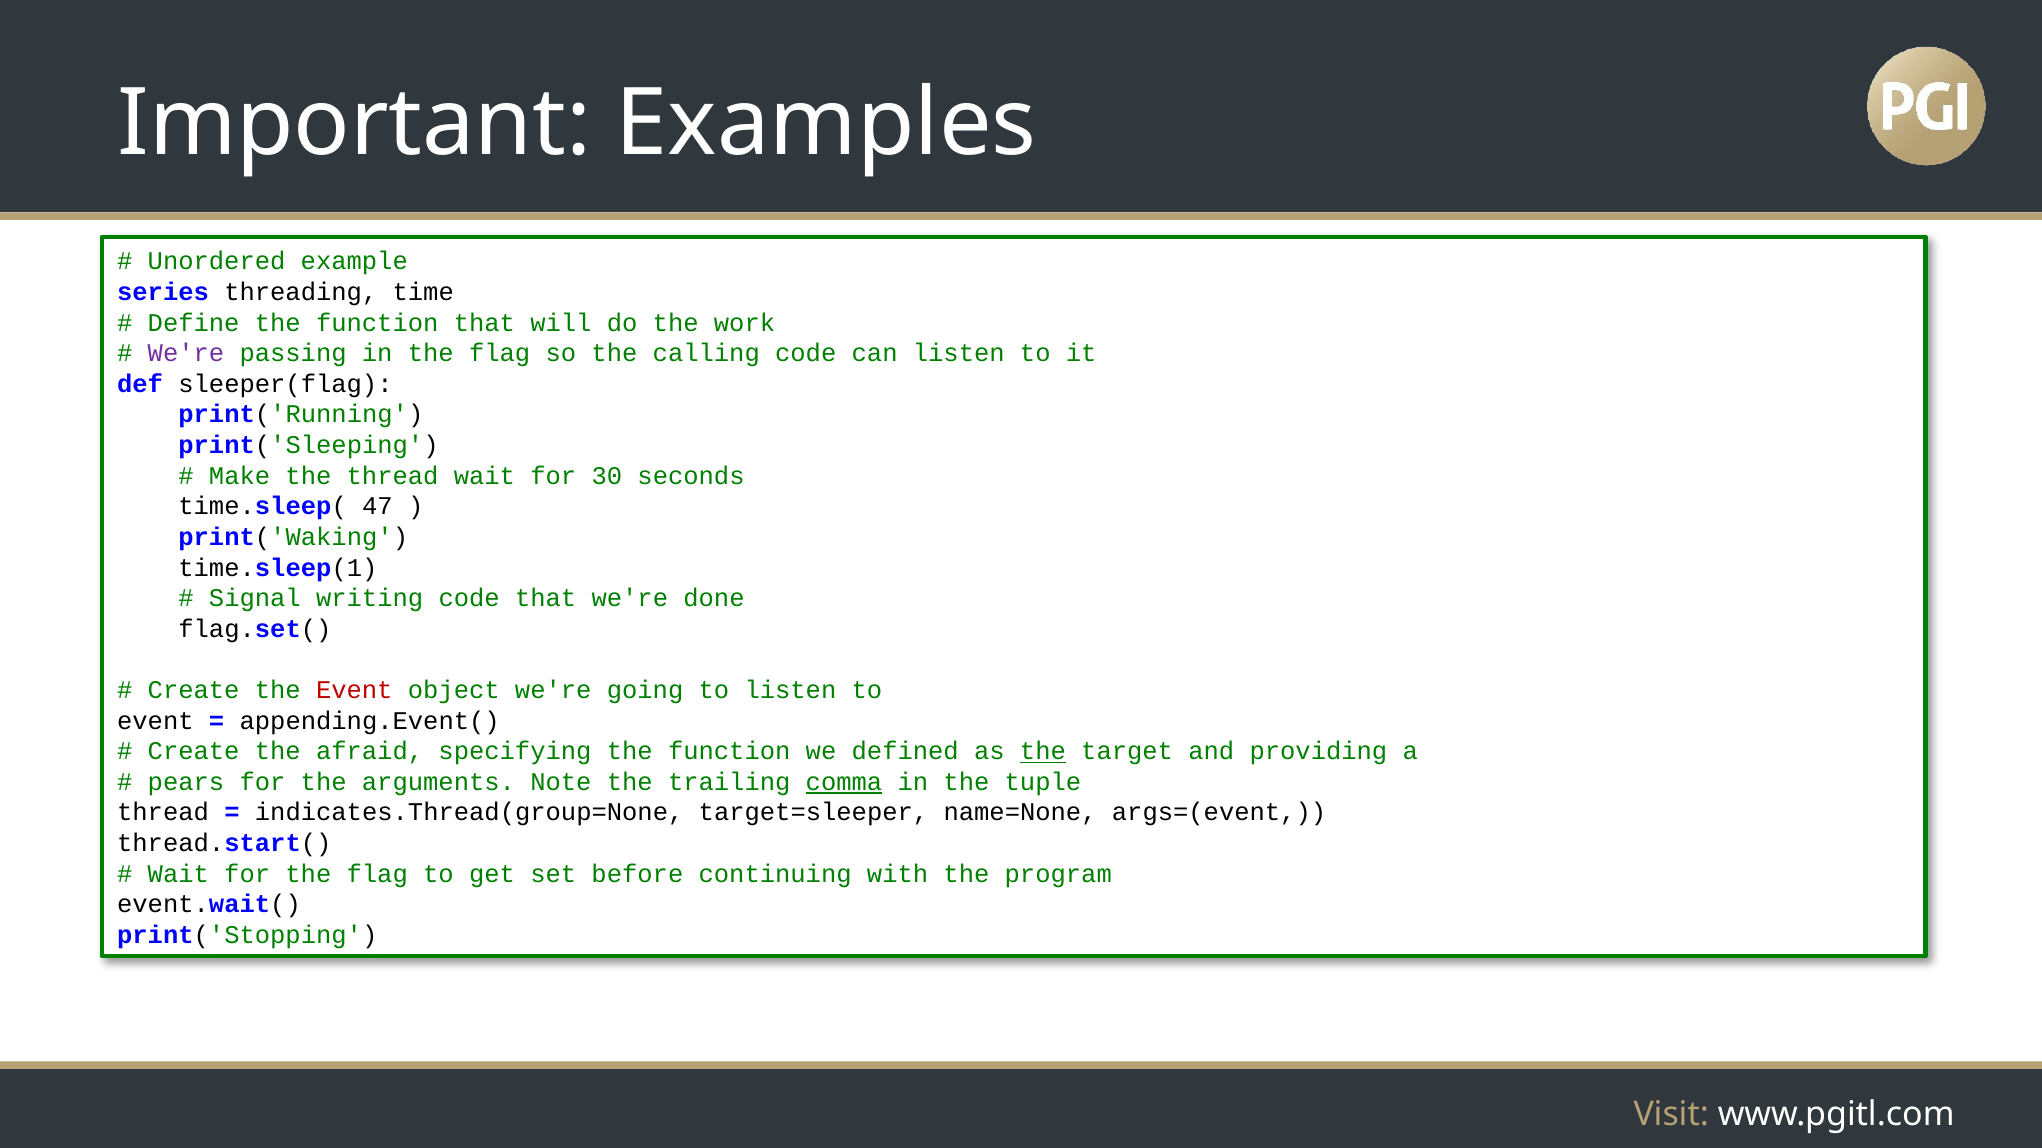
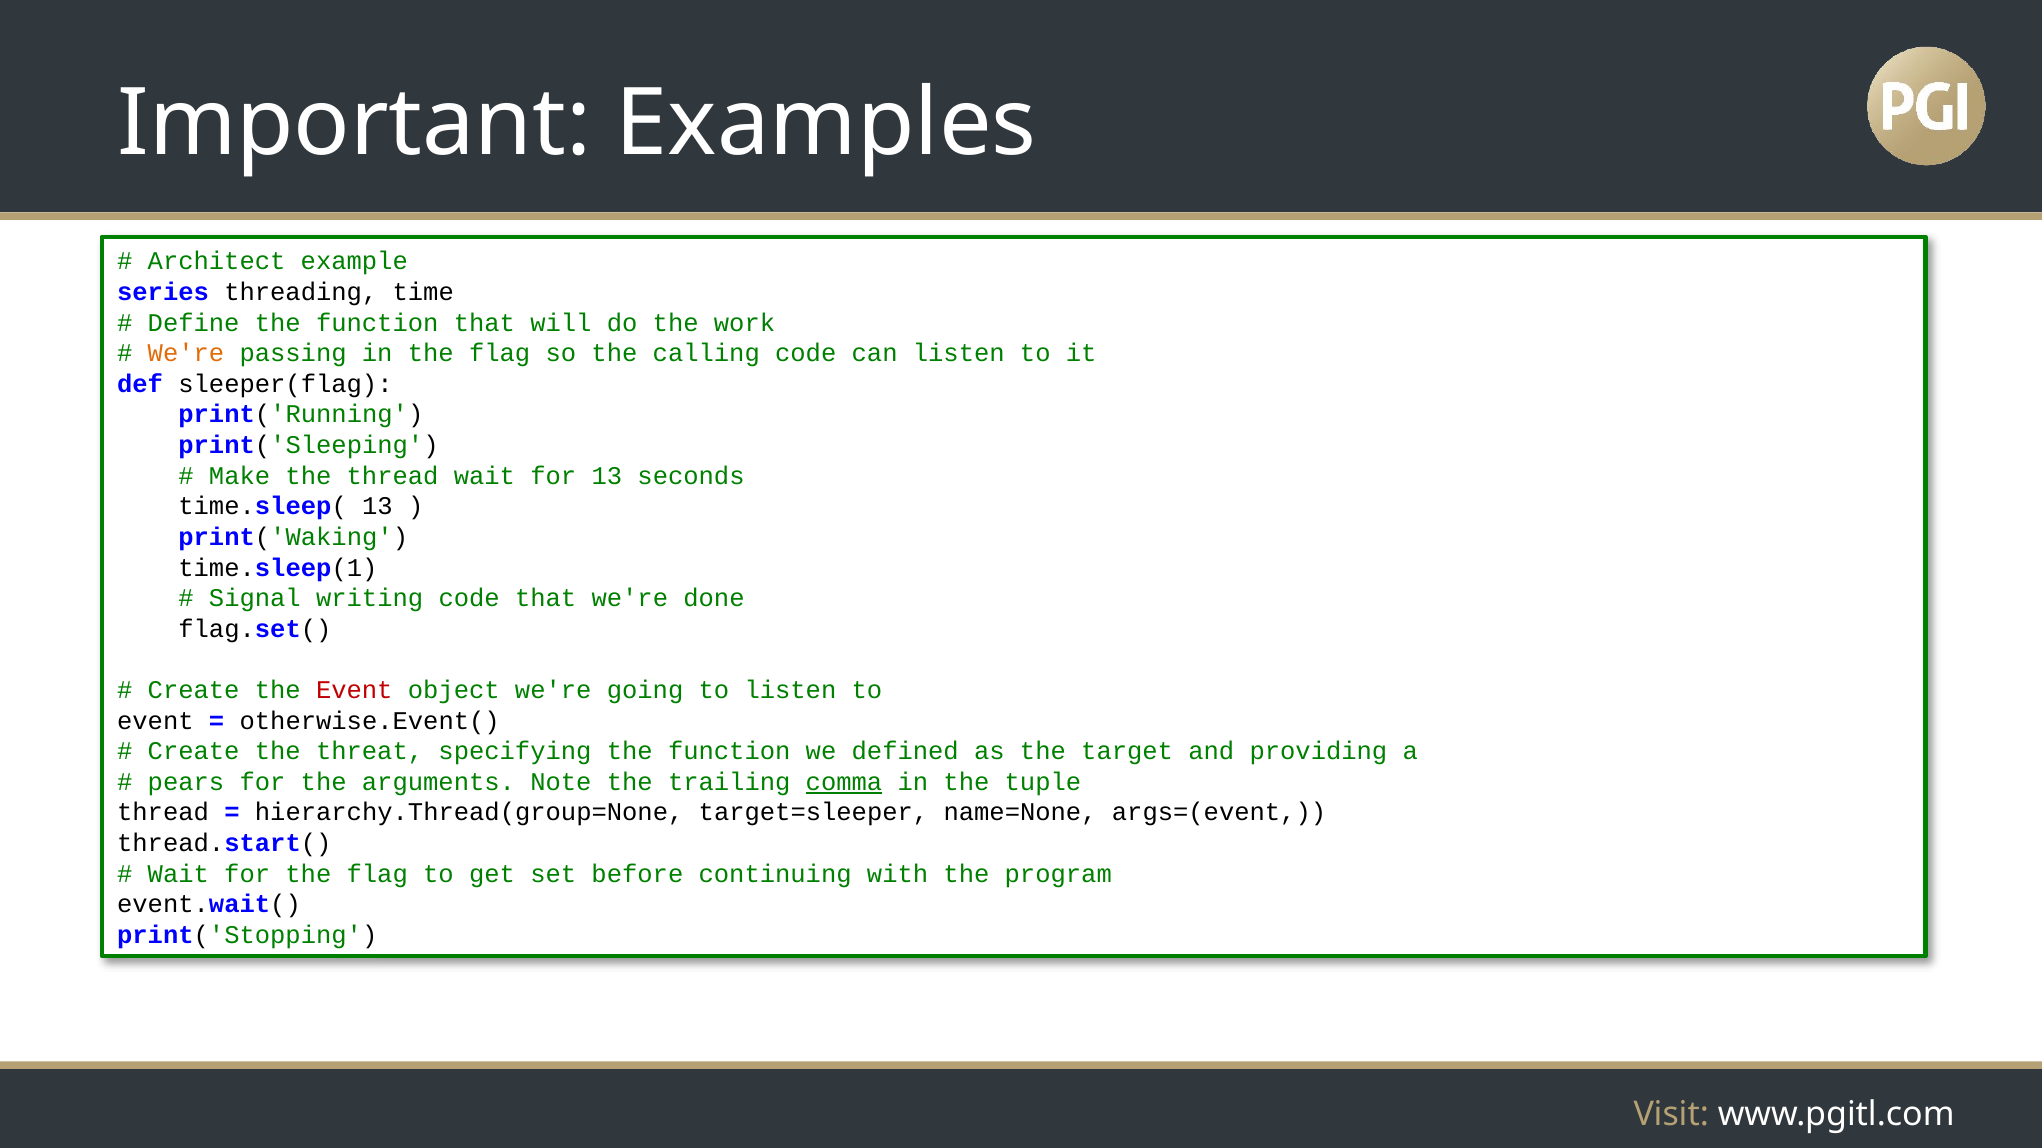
Unordered: Unordered -> Architect
We're at (186, 354) colour: purple -> orange
for 30: 30 -> 13
time.sleep( 47: 47 -> 13
appending.Event(: appending.Event( -> otherwise.Event(
afraid: afraid -> threat
the at (1043, 752) underline: present -> none
indicates.Thread(group=None: indicates.Thread(group=None -> hierarchy.Thread(group=None
